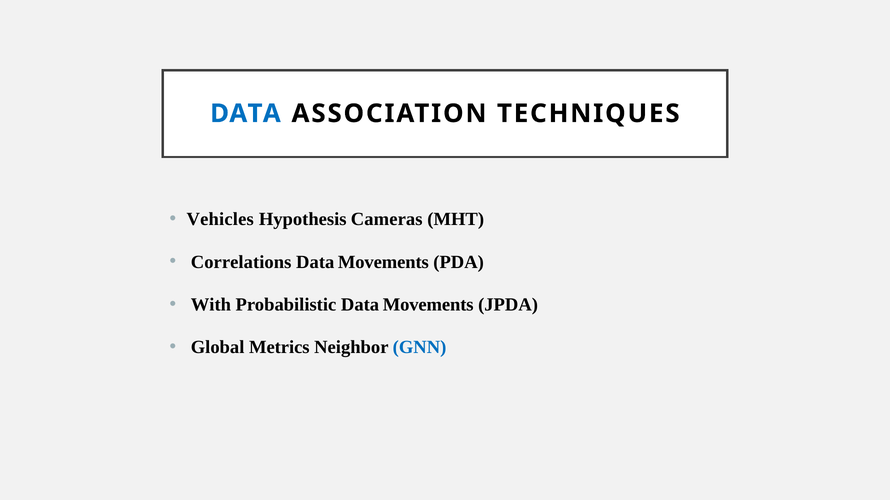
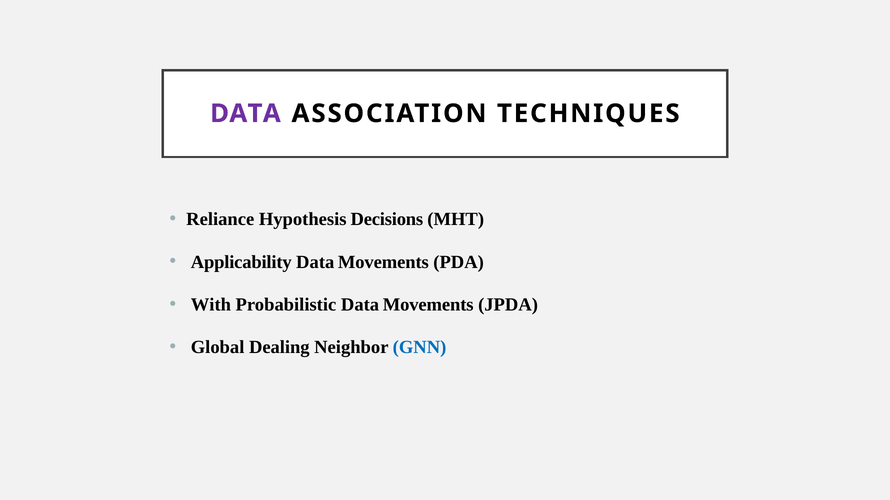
DATA at (245, 114) colour: blue -> purple
Vehicles: Vehicles -> Reliance
Cameras: Cameras -> Decisions
Correlations: Correlations -> Applicability
Metrics: Metrics -> Dealing
